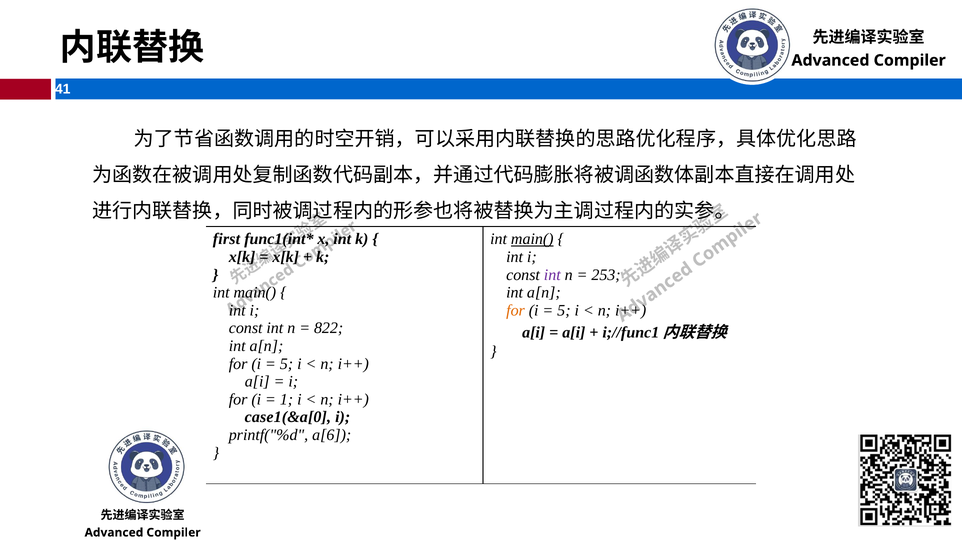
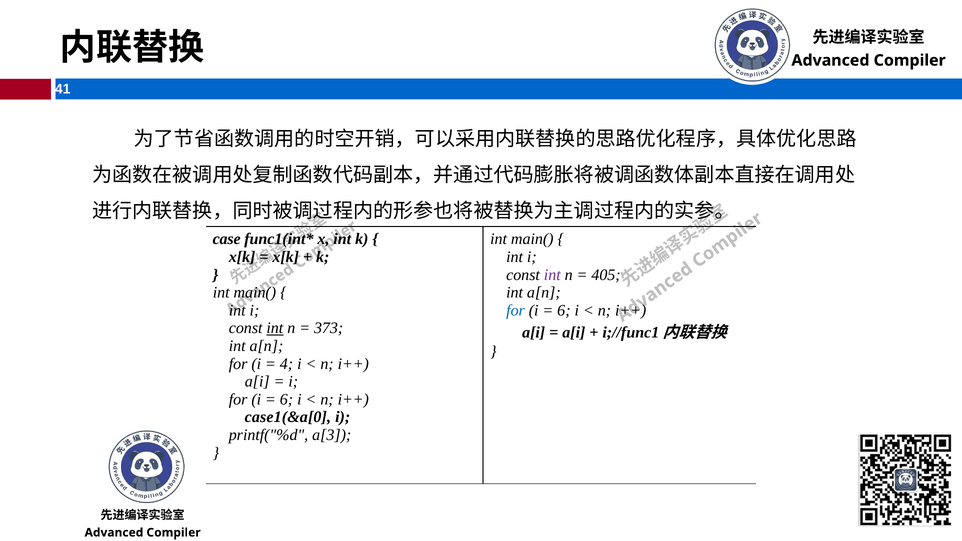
first: first -> case
main( at (532, 239) underline: present -> none
253: 253 -> 405
for at (516, 310) colour: orange -> blue
5 at (564, 310): 5 -> 6
int at (275, 328) underline: none -> present
822: 822 -> 373
5 at (287, 364): 5 -> 4
1 at (287, 399): 1 -> 6
a[6: a[6 -> a[3
